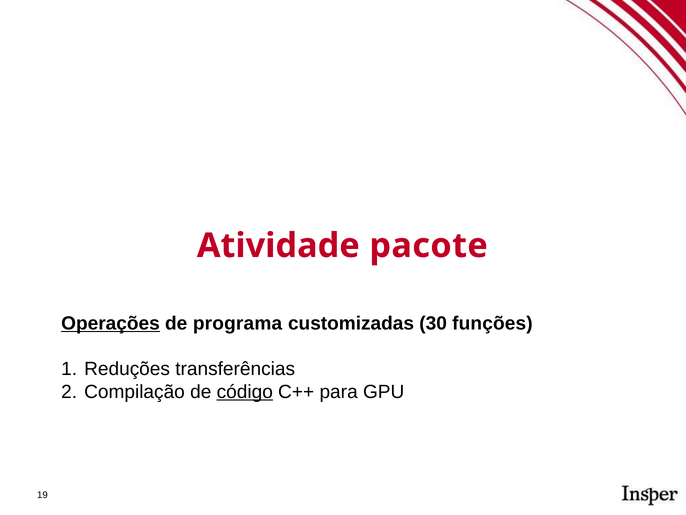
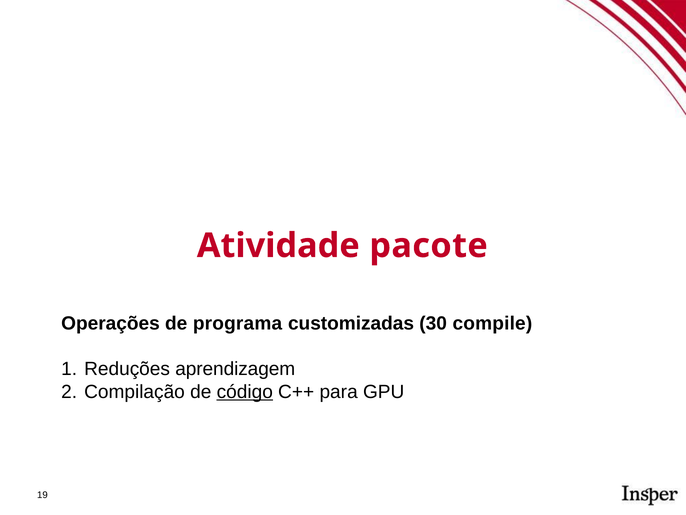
Operações underline: present -> none
funções: funções -> compile
transferências: transferências -> aprendizagem
